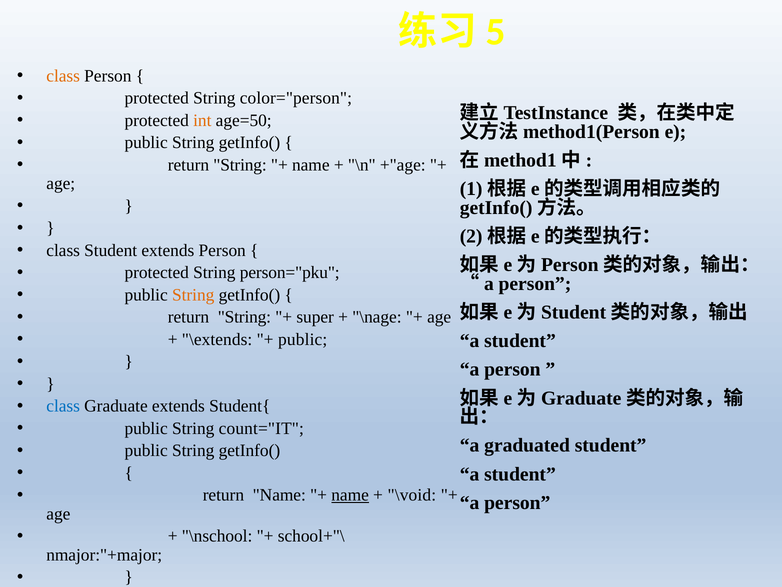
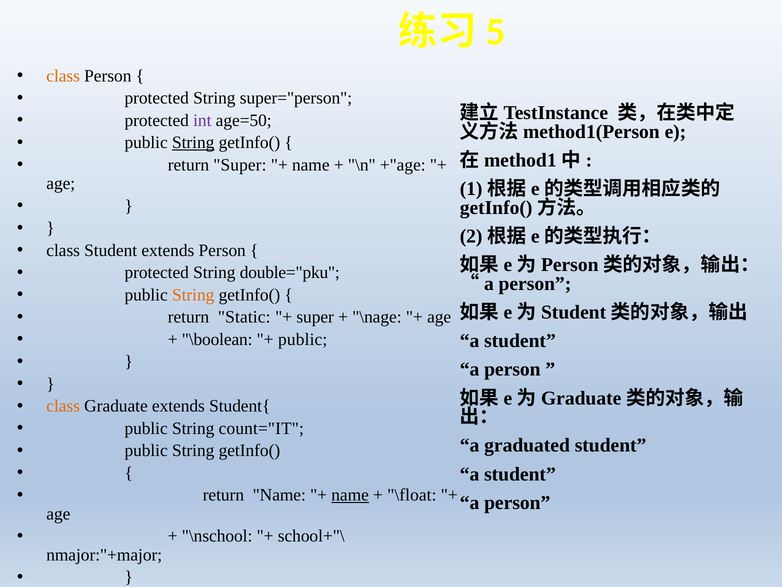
color="person: color="person -> super="person
int colour: orange -> purple
String at (193, 142) underline: none -> present
String at (240, 165): String -> Super
person="pku: person="pku -> double="pku
String at (244, 317): String -> Static
\extends: \extends -> \boolean
class at (63, 406) colour: blue -> orange
\void: \void -> \float
